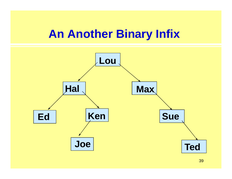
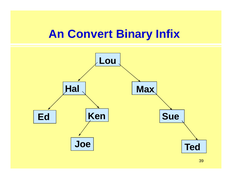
Another: Another -> Convert
